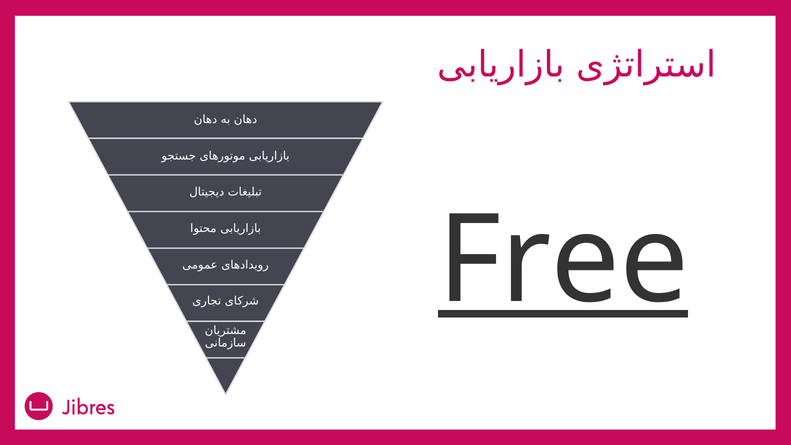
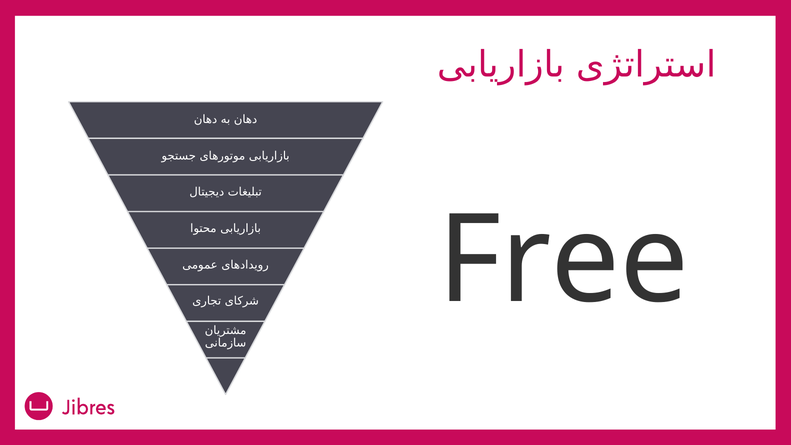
Free underline: present -> none
